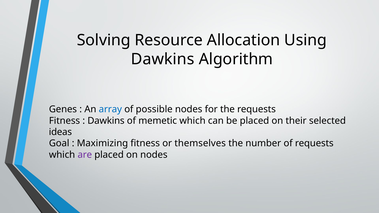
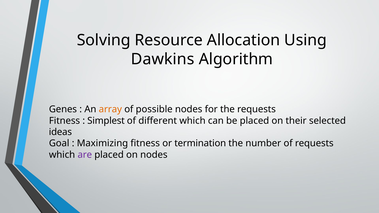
array colour: blue -> orange
Dawkins at (106, 121): Dawkins -> Simplest
memetic: memetic -> different
themselves: themselves -> termination
